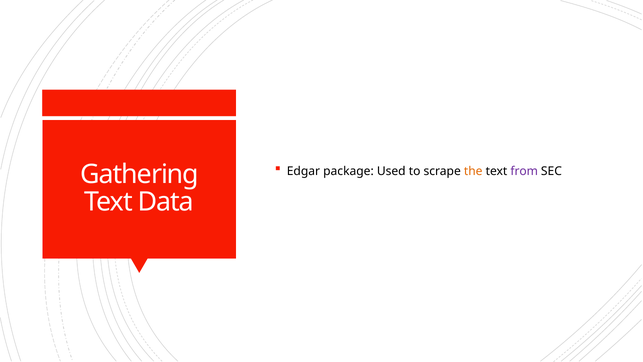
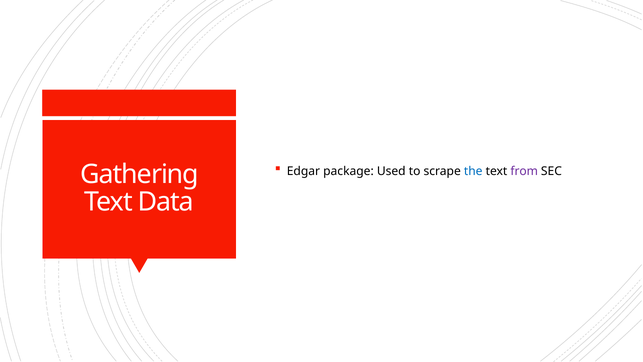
the colour: orange -> blue
